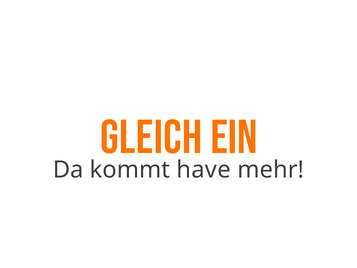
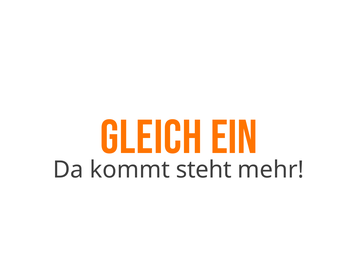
have: have -> steht
